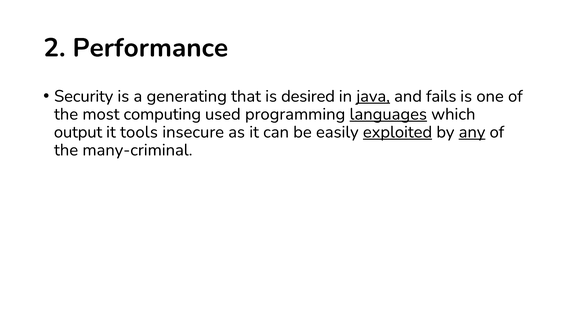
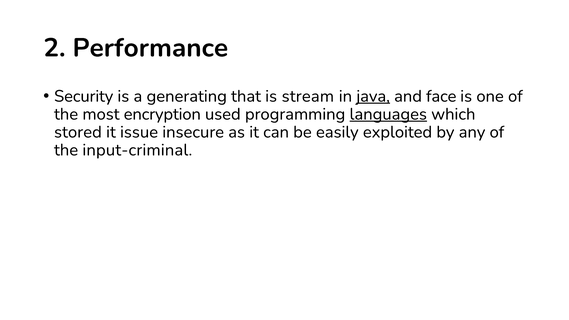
desired: desired -> stream
fails: fails -> face
computing: computing -> encryption
output: output -> stored
tools: tools -> issue
exploited underline: present -> none
any underline: present -> none
many-criminal: many-criminal -> input-criminal
